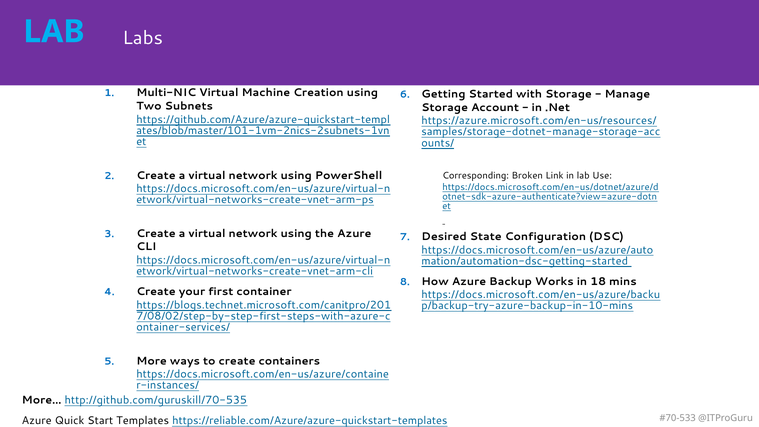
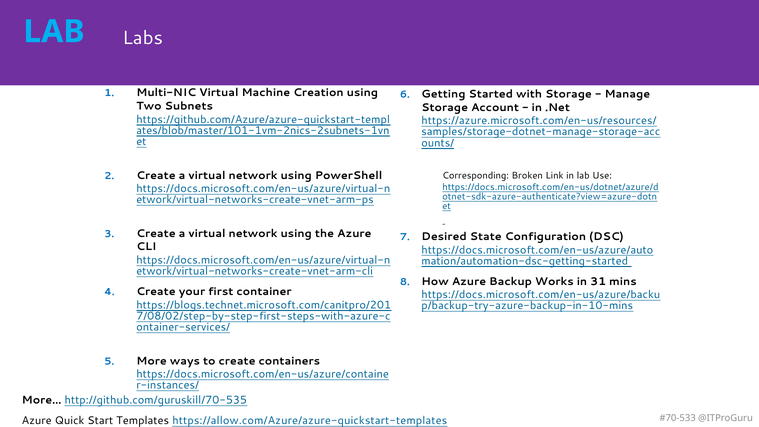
18: 18 -> 31
https://reliable.com/Azure/azure-quickstart-templates: https://reliable.com/Azure/azure-quickstart-templates -> https://allow.com/Azure/azure-quickstart-templates
